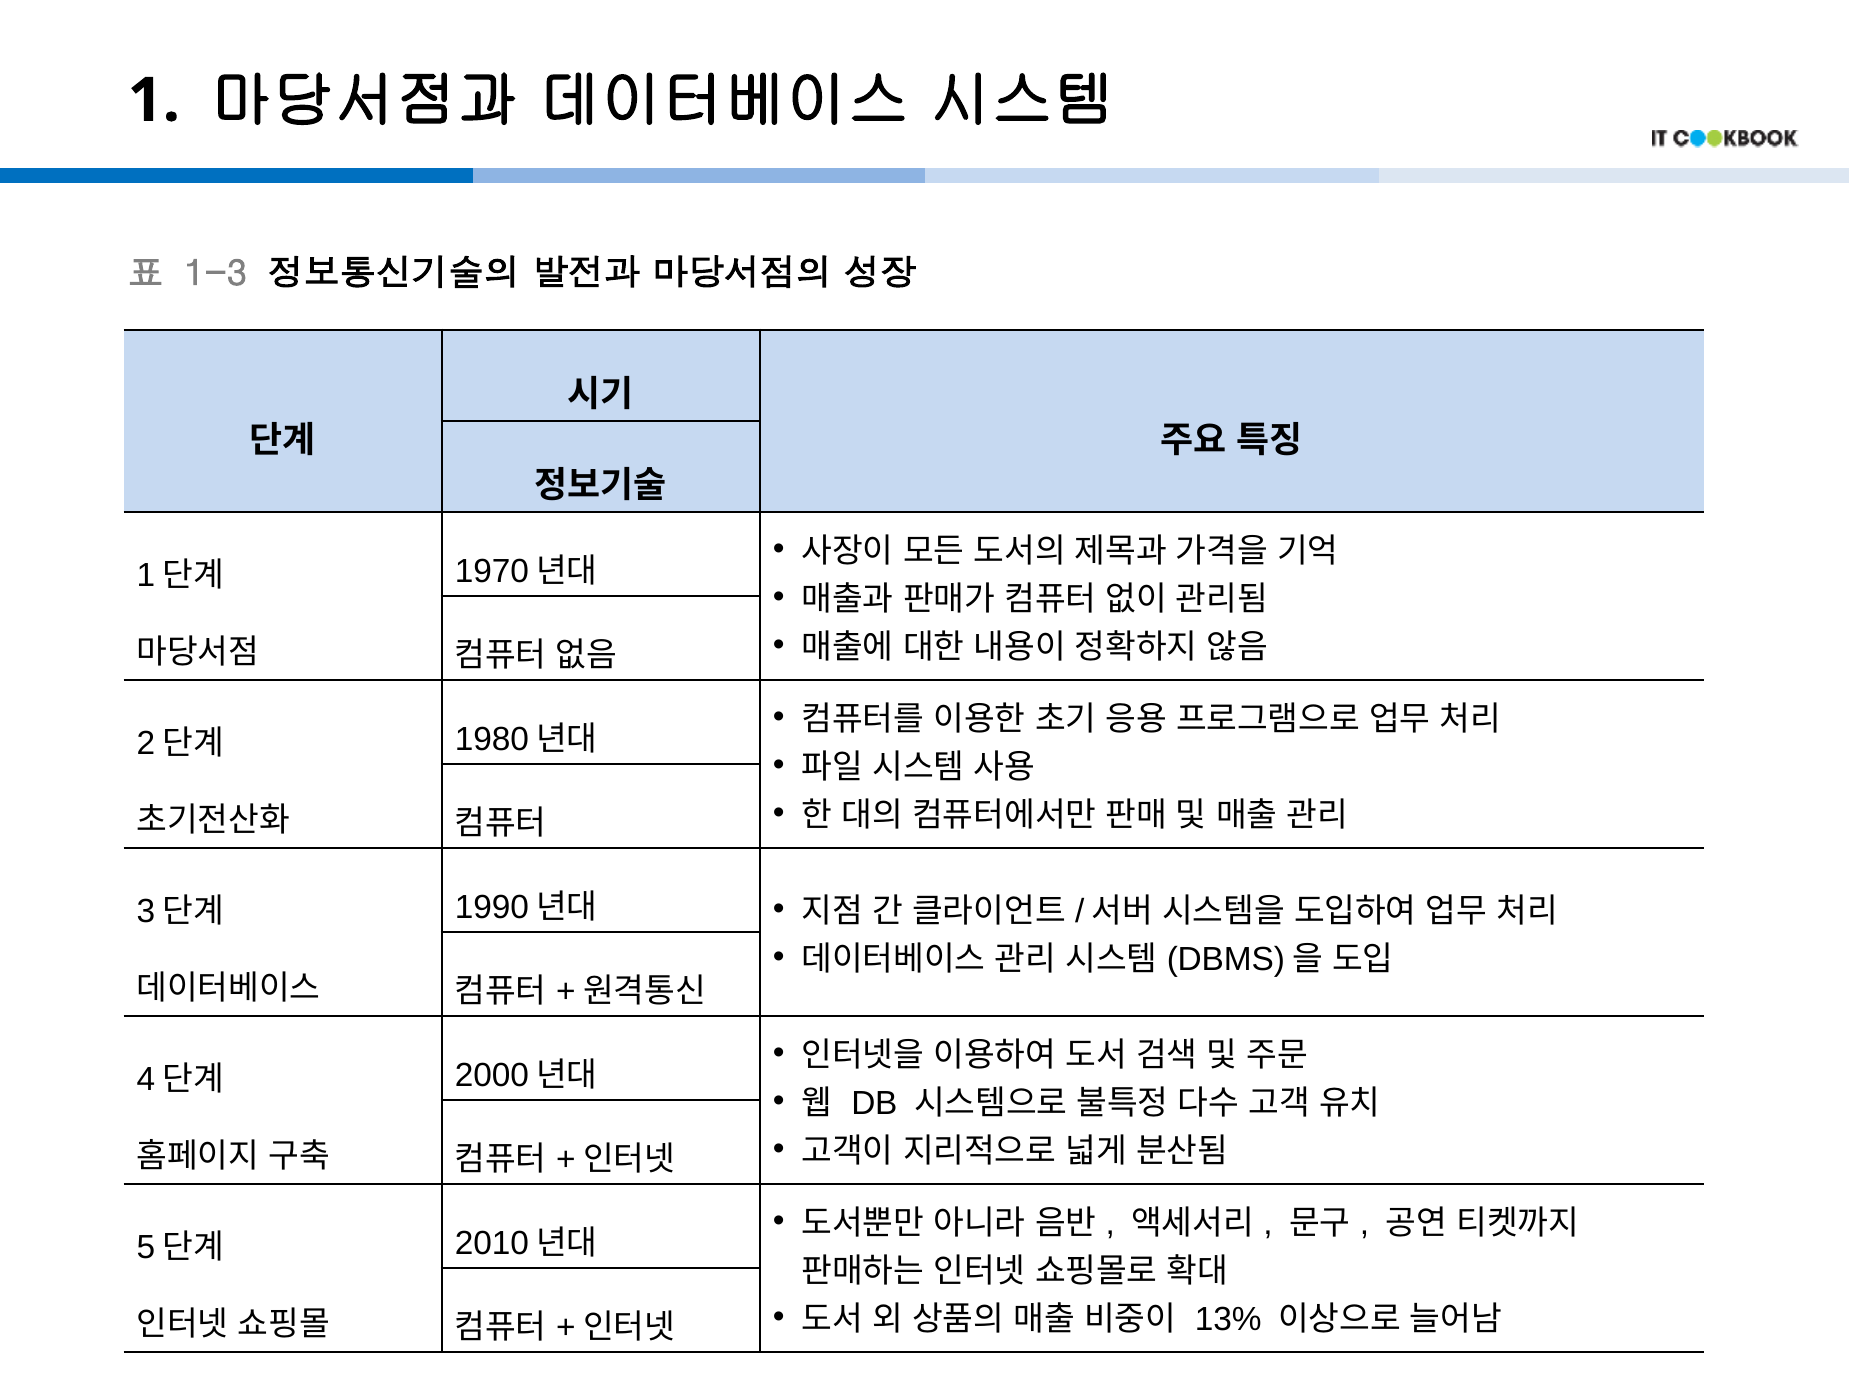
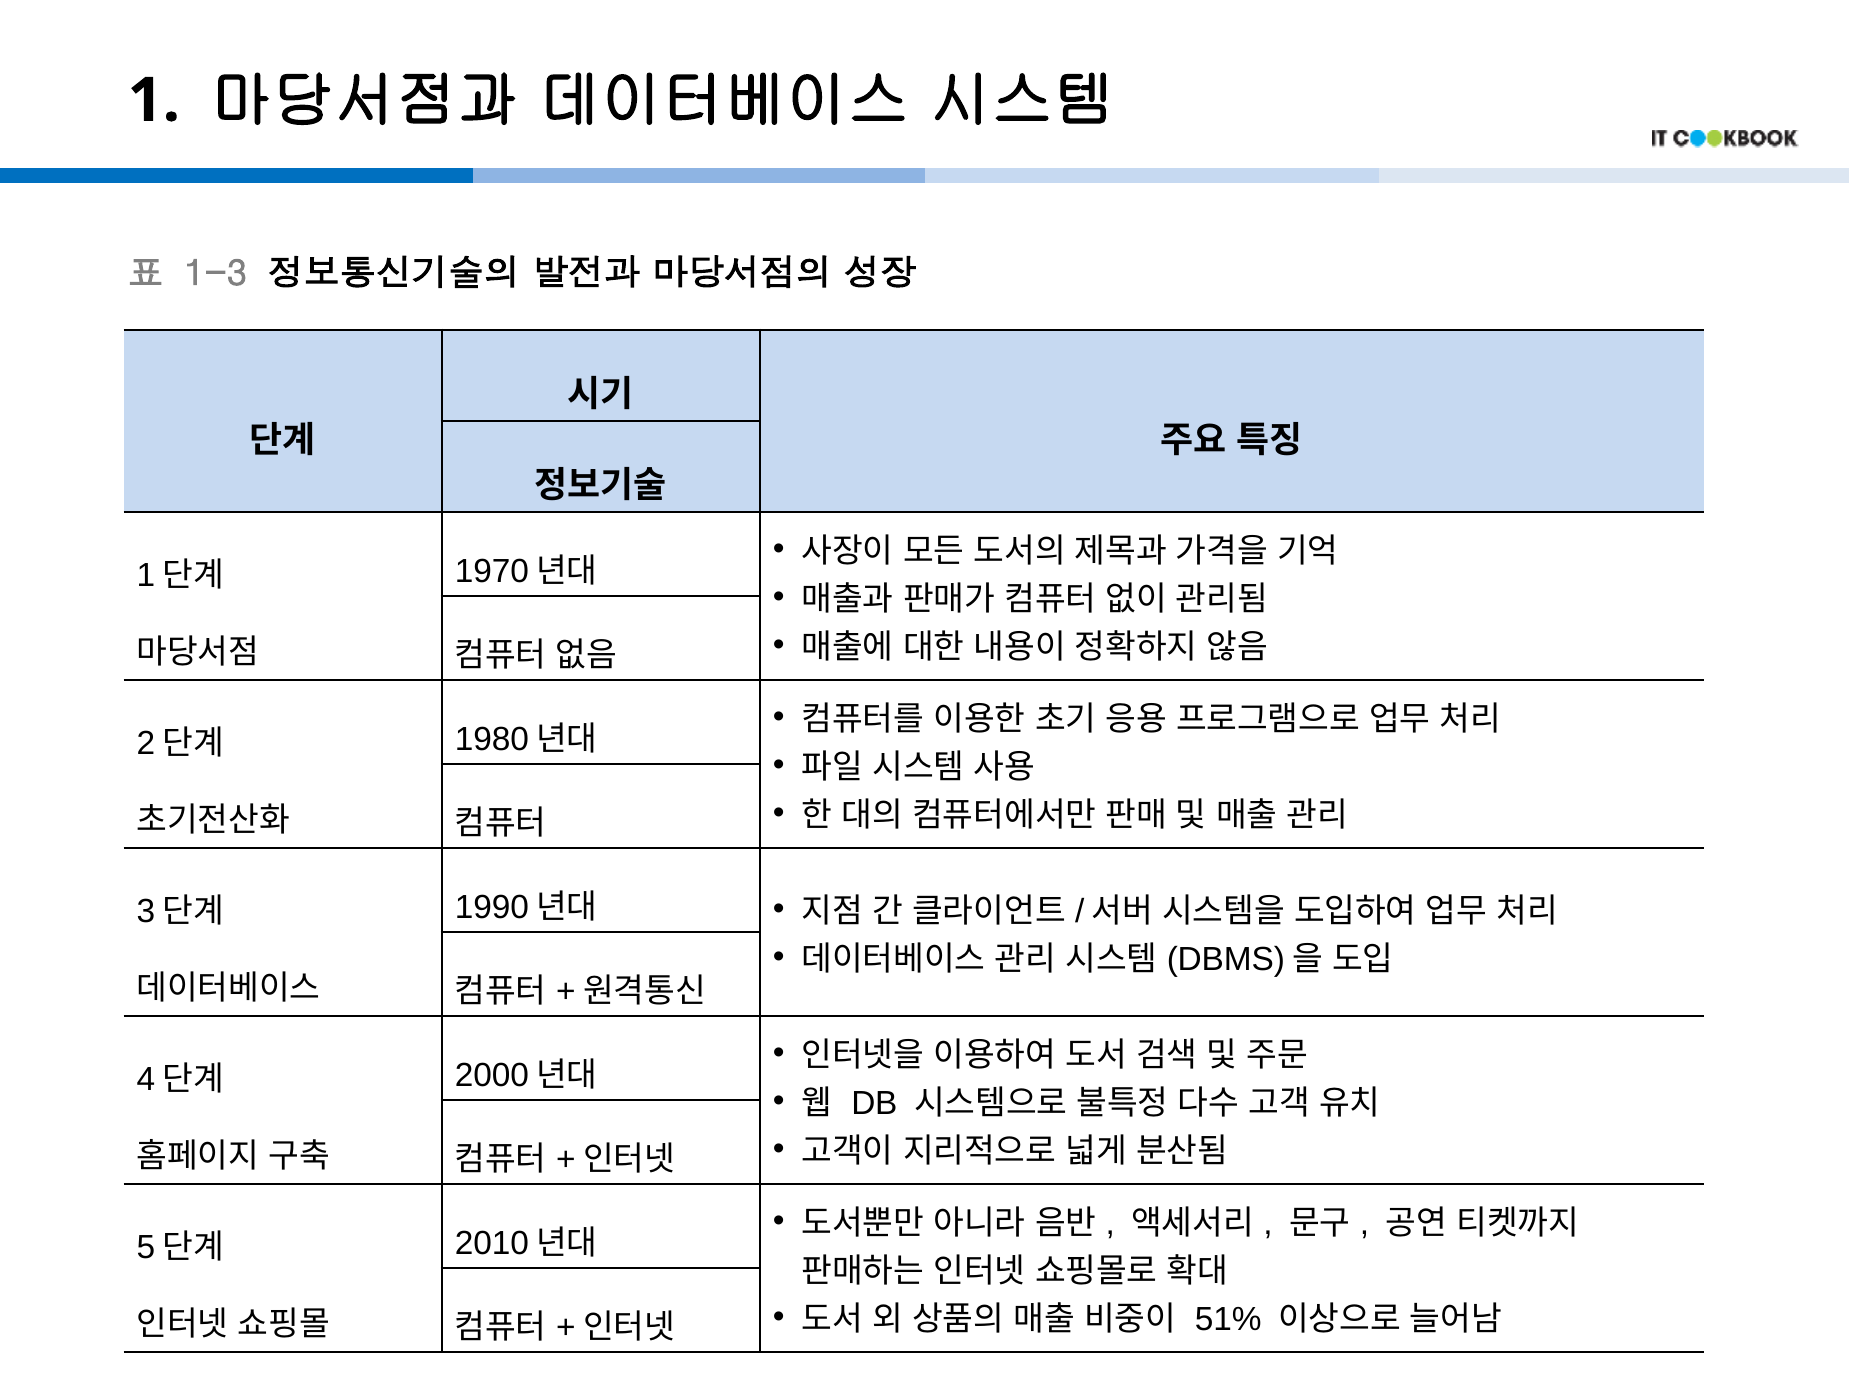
13%: 13% -> 51%
